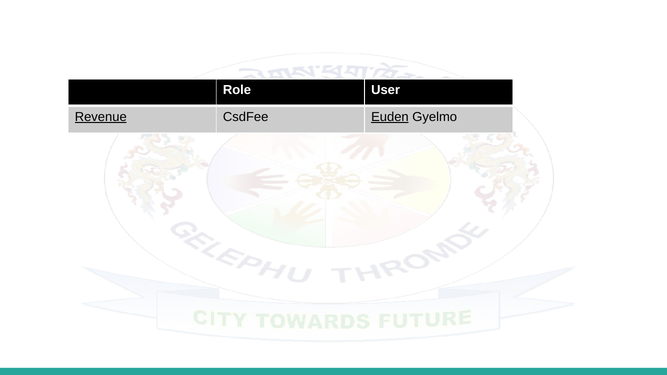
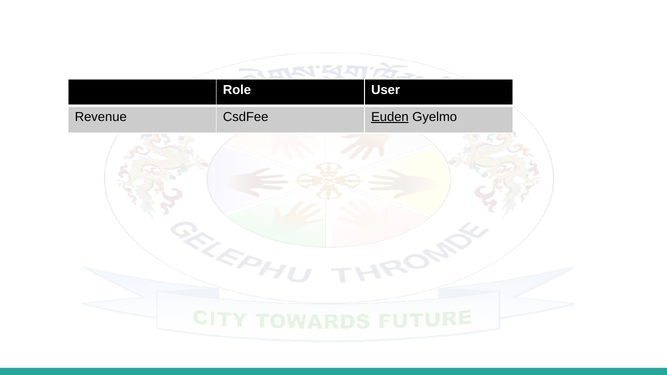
Revenue underline: present -> none
